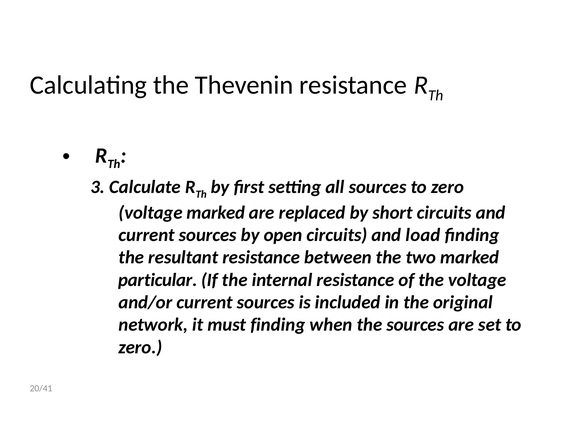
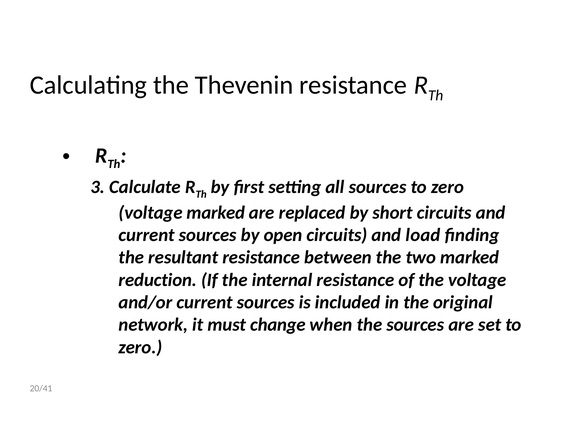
particular: particular -> reduction
must finding: finding -> change
